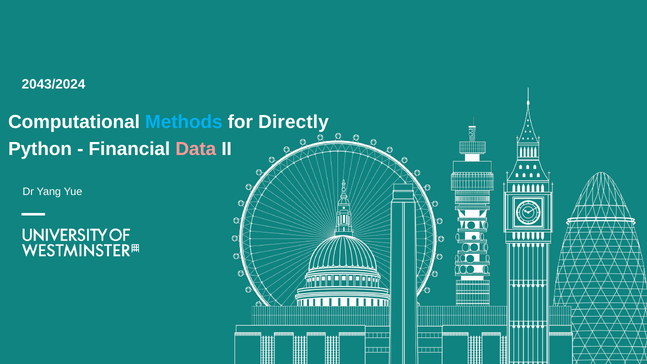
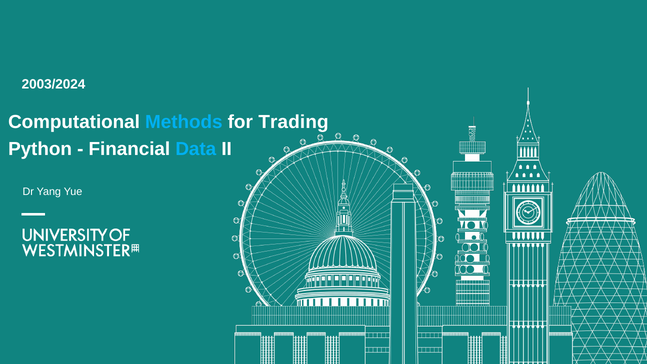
2043/2024: 2043/2024 -> 2003/2024
Directly: Directly -> Trading
Data colour: pink -> light blue
